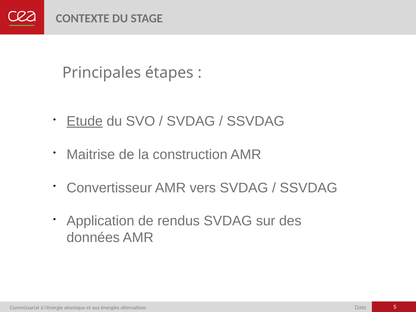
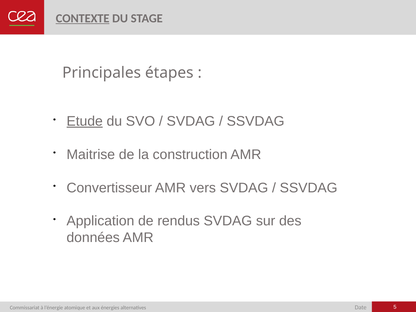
CONTEXTE underline: none -> present
